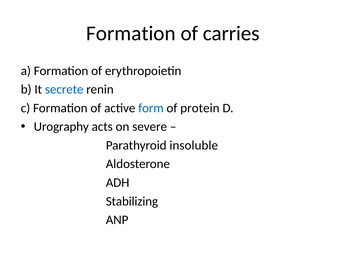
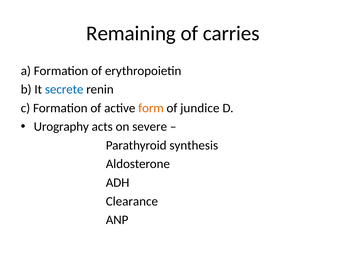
Formation at (131, 33): Formation -> Remaining
form colour: blue -> orange
protein: protein -> jundice
insoluble: insoluble -> synthesis
Stabilizing: Stabilizing -> Clearance
